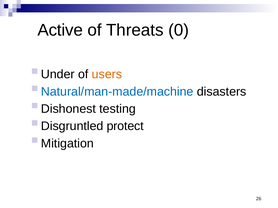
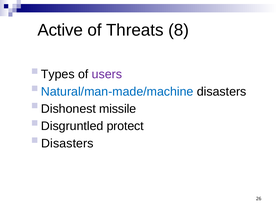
0: 0 -> 8
Under: Under -> Types
users colour: orange -> purple
testing: testing -> missile
Mitigation at (67, 144): Mitigation -> Disasters
